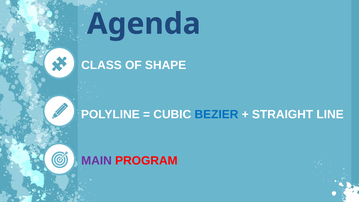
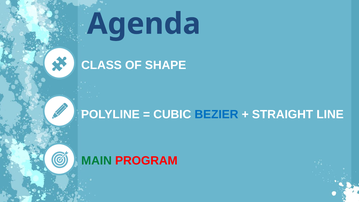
MAIN colour: purple -> green
